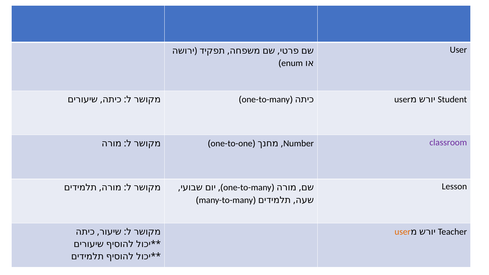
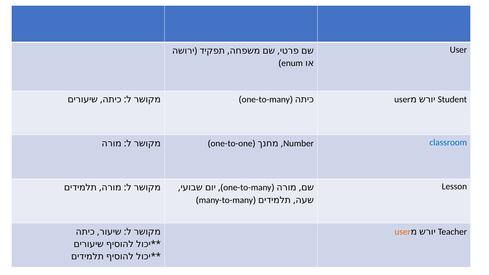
classroom colour: purple -> blue
